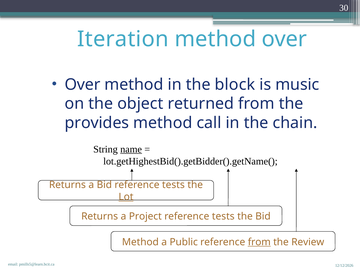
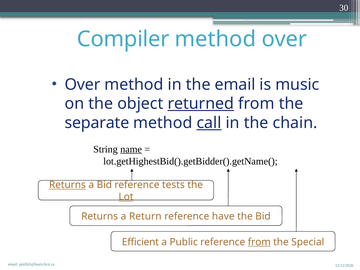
Iteration: Iteration -> Compiler
the block: block -> email
returned underline: none -> present
provides: provides -> separate
call underline: none -> present
Returns at (67, 185) underline: none -> present
Project: Project -> Return
tests at (223, 216): tests -> have
Method at (140, 242): Method -> Efficient
Review: Review -> Special
